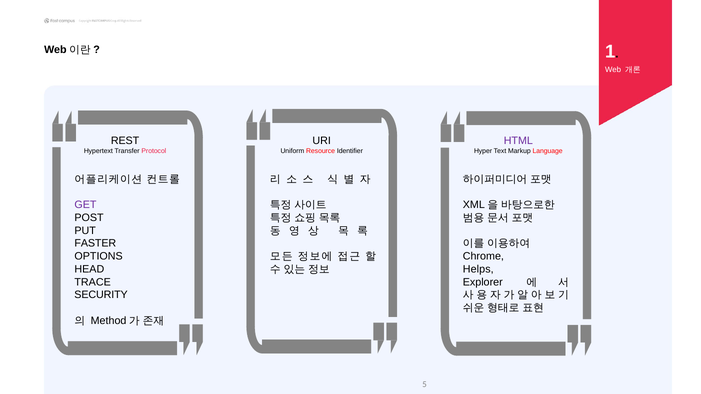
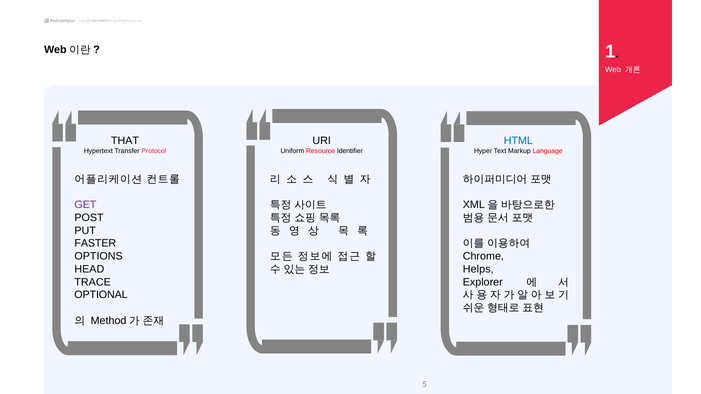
REST: REST -> THAT
HTML colour: purple -> blue
SECURITY: SECURITY -> OPTIONAL
